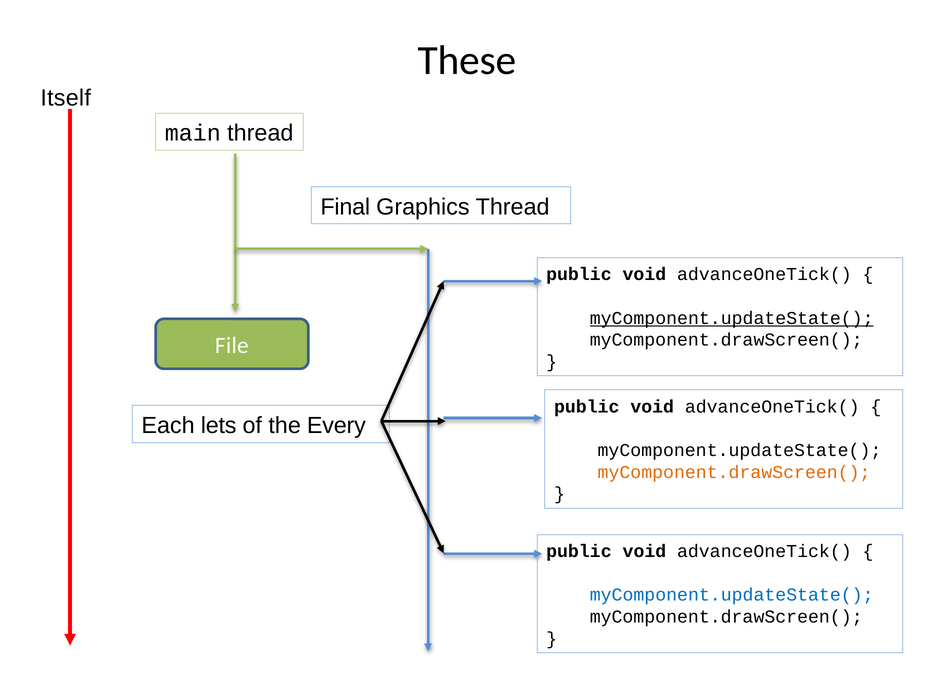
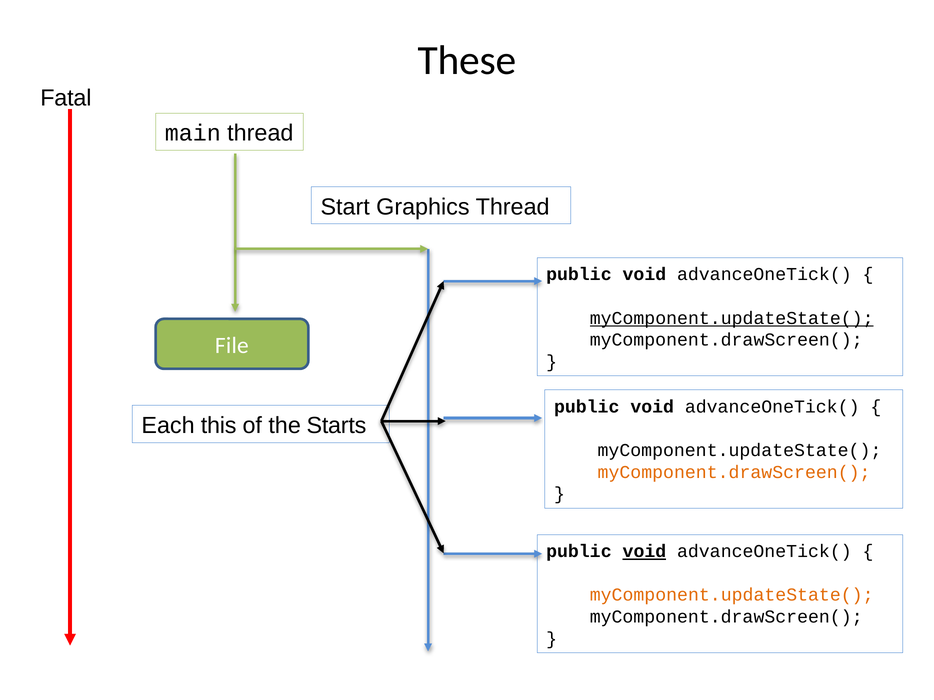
Itself: Itself -> Fatal
Final: Final -> Start
lets: lets -> this
Every: Every -> Starts
void at (644, 552) underline: none -> present
myComponent.updateState( at (732, 595) colour: blue -> orange
